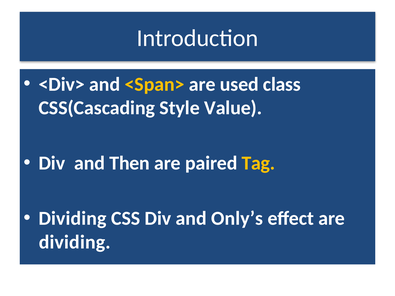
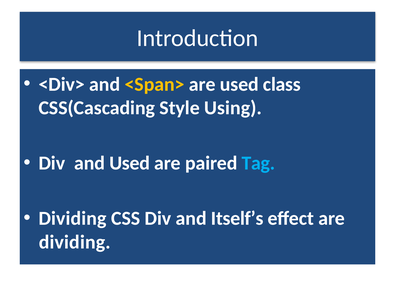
Value: Value -> Using
and Then: Then -> Used
Tag colour: yellow -> light blue
Only’s: Only’s -> Itself’s
